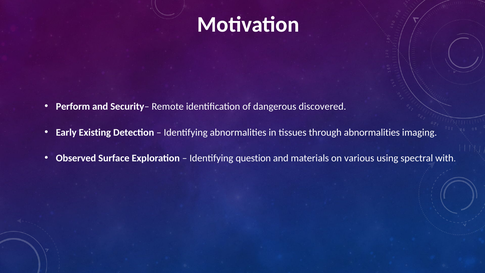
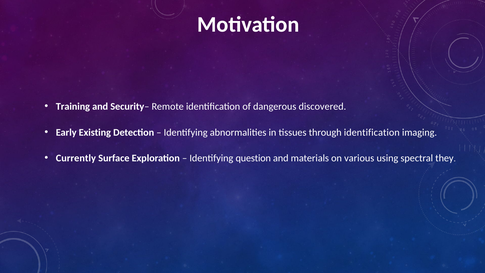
Perform: Perform -> Training
through abnormalities: abnormalities -> identification
Observed: Observed -> Currently
with: with -> they
